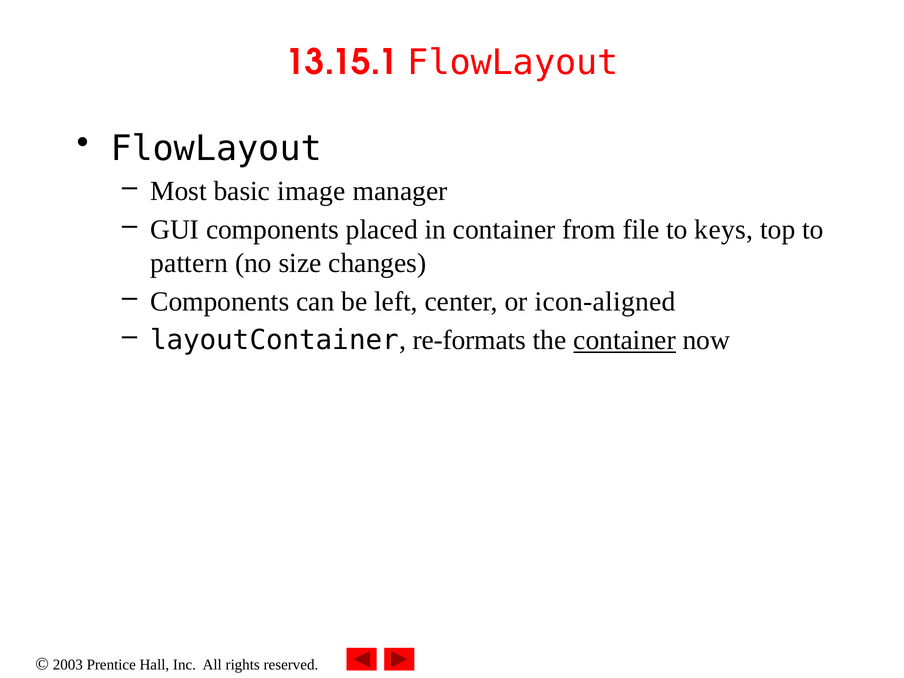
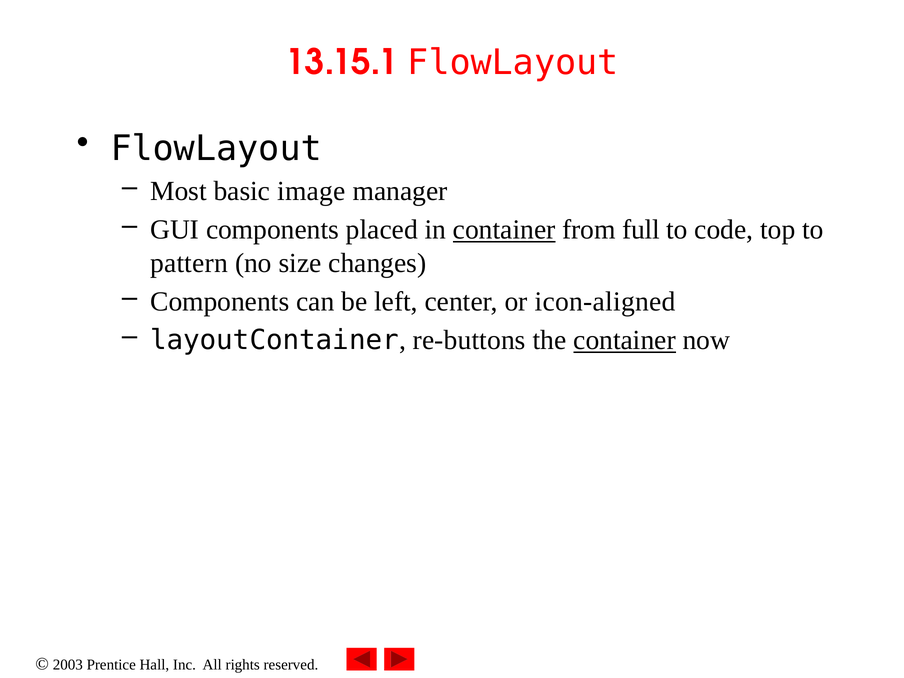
container at (504, 230) underline: none -> present
file: file -> full
keys: keys -> code
re-formats: re-formats -> re-buttons
